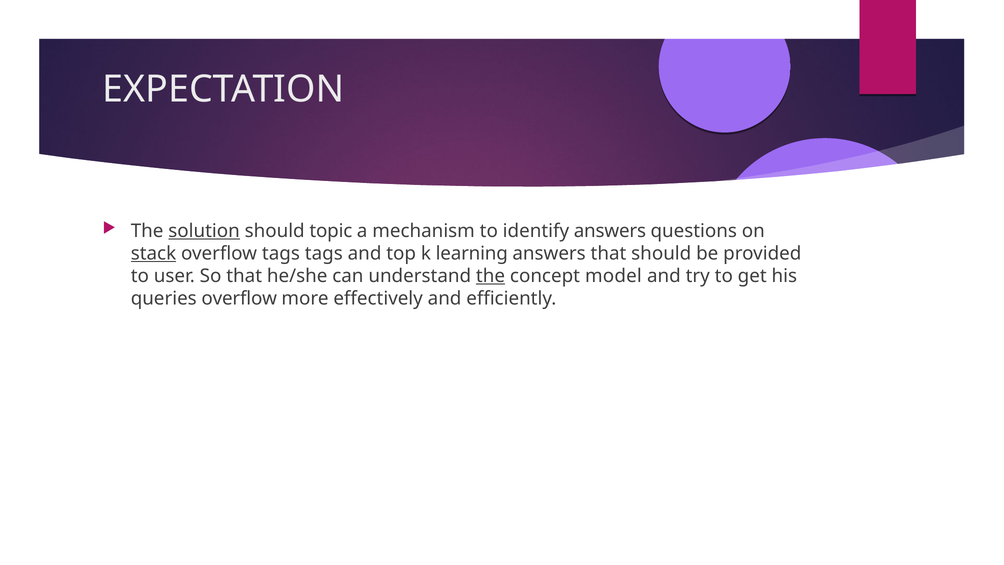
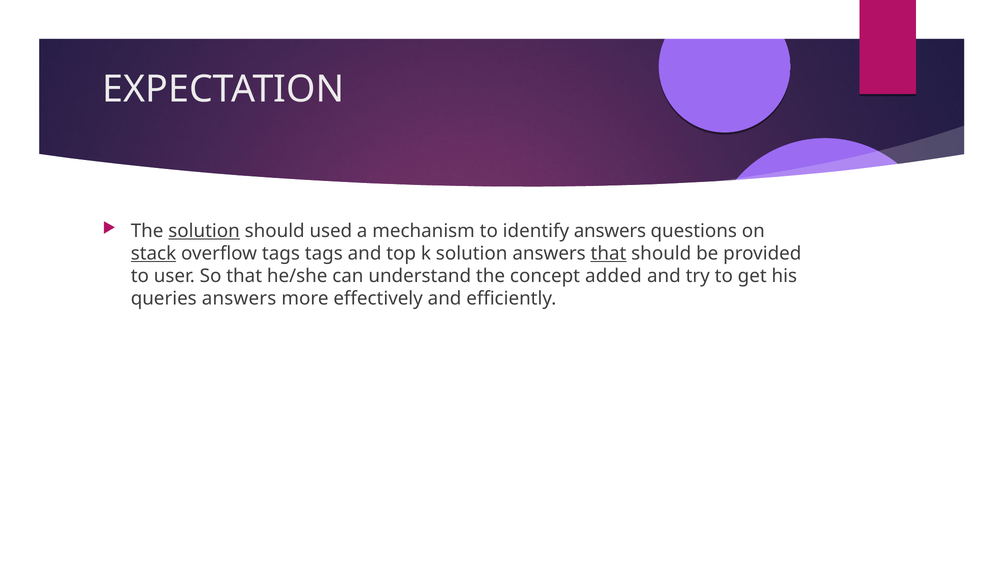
topic: topic -> used
k learning: learning -> solution
that at (608, 253) underline: none -> present
the at (491, 276) underline: present -> none
model: model -> added
queries overflow: overflow -> answers
